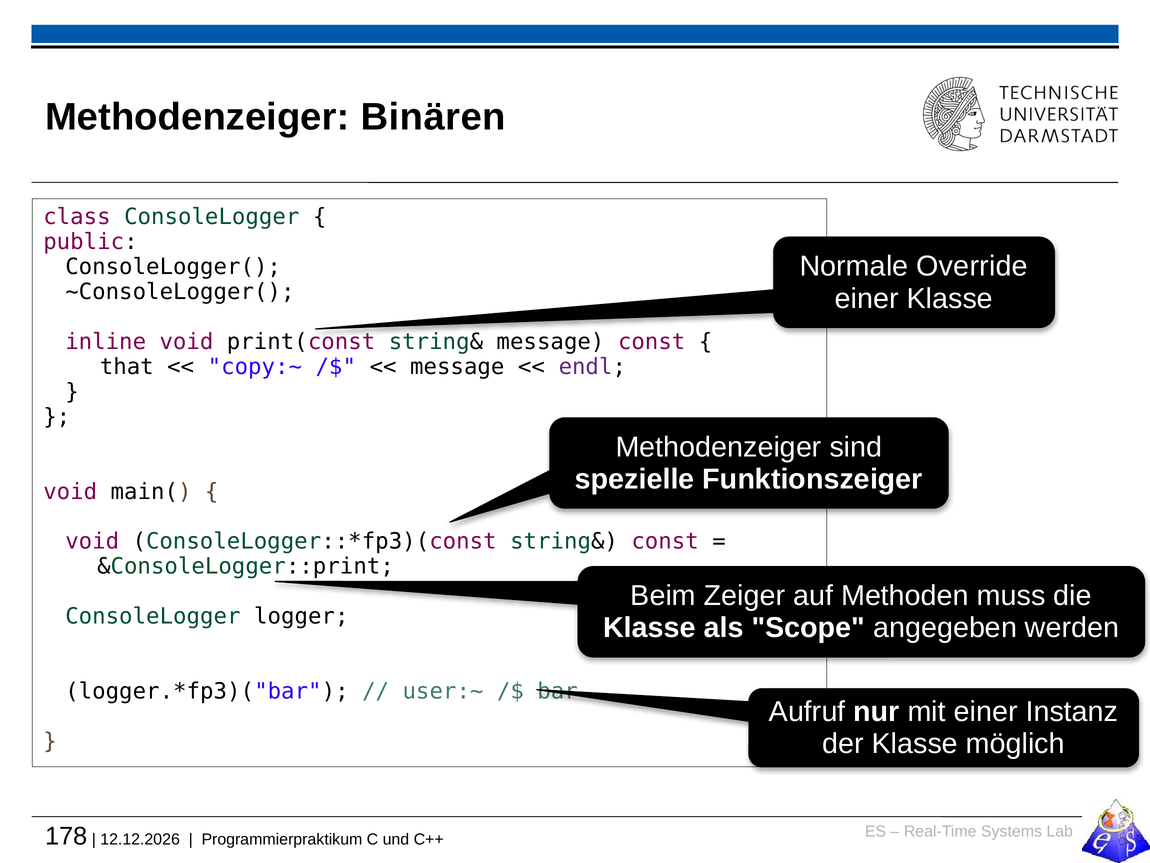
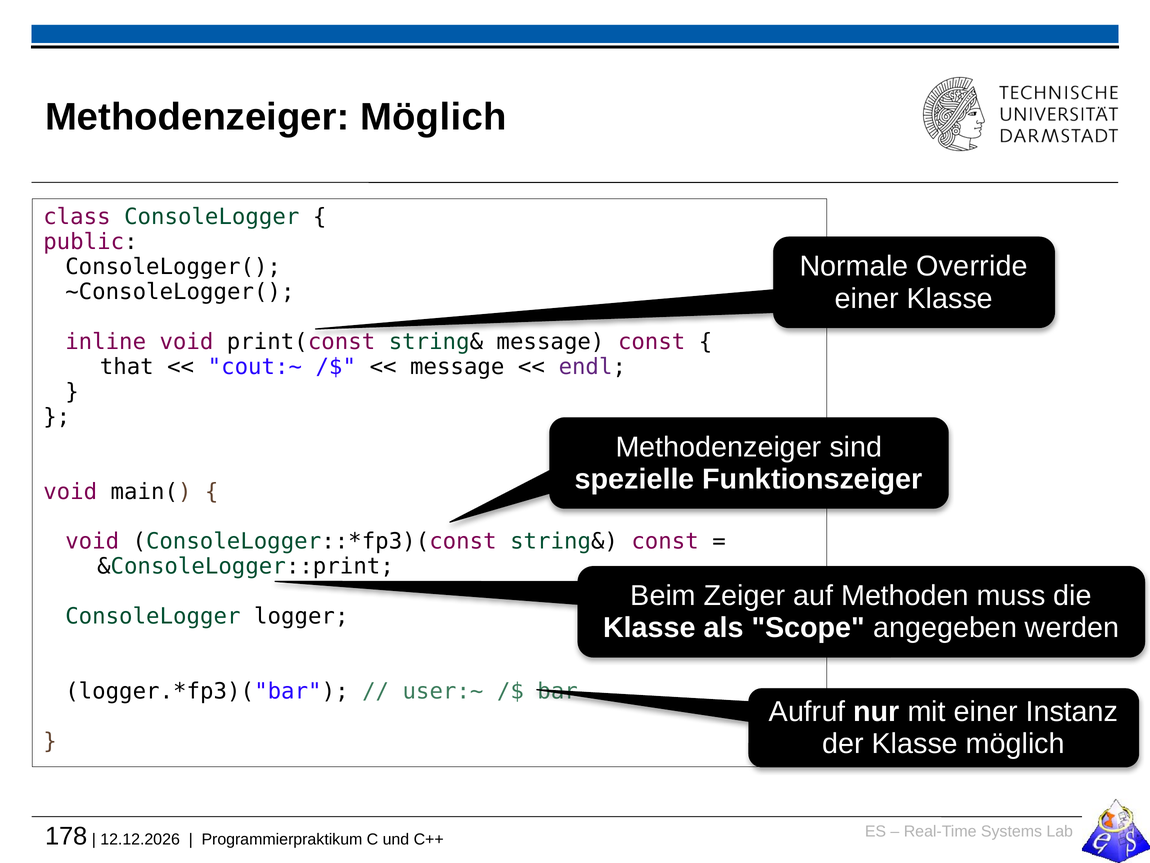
Methodenzeiger Binären: Binären -> Möglich
copy:~: copy:~ -> cout:~
